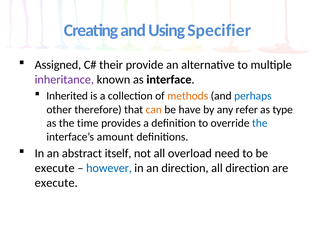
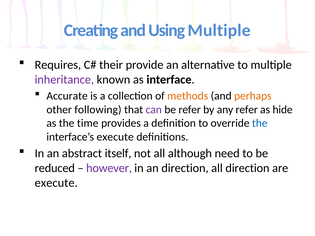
Using Specifier: Specifier -> Multiple
Assigned: Assigned -> Requires
Inherited: Inherited -> Accurate
perhaps colour: blue -> orange
therefore: therefore -> following
can colour: orange -> purple
be have: have -> refer
type: type -> hide
interface’s amount: amount -> execute
overload: overload -> although
execute at (55, 168): execute -> reduced
however colour: blue -> purple
